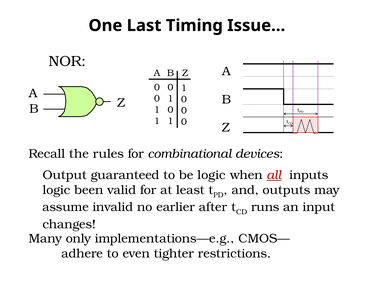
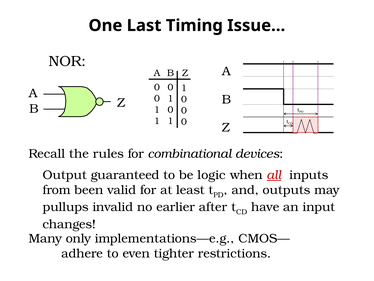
logic at (57, 190): logic -> from
assume: assume -> pullups
runs: runs -> have
